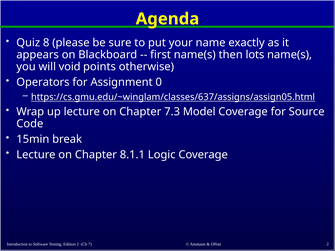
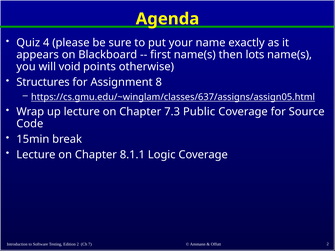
8: 8 -> 4
Operators: Operators -> Structures
0: 0 -> 8
Model: Model -> Public
